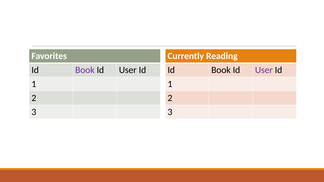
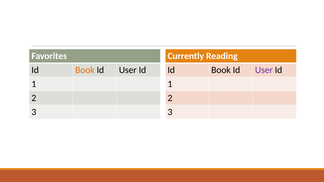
Book at (85, 70) colour: purple -> orange
